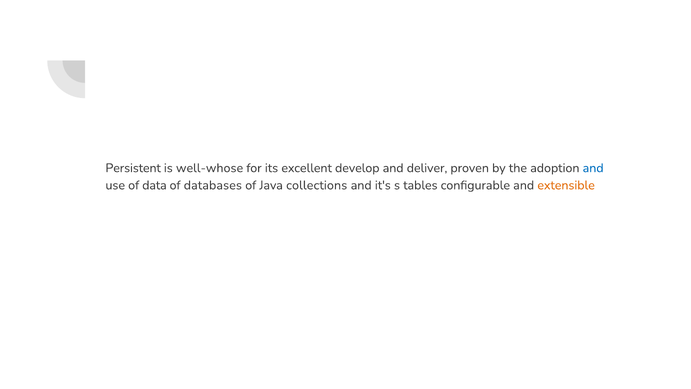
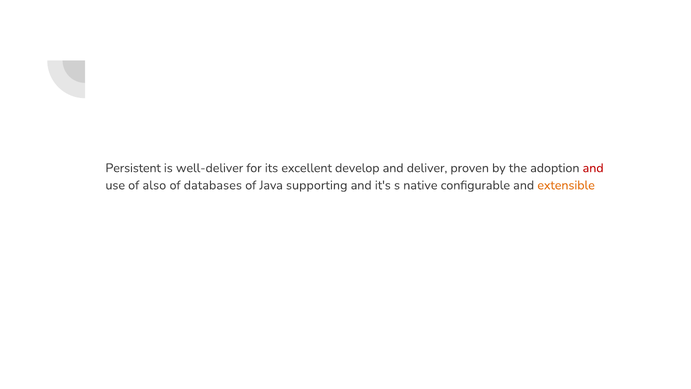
well-whose: well-whose -> well-deliver
and at (593, 168) colour: blue -> red
data: data -> also
collections: collections -> supporting
tables: tables -> native
